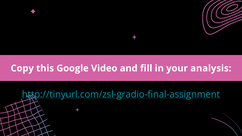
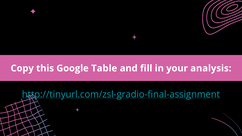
Video: Video -> Table
